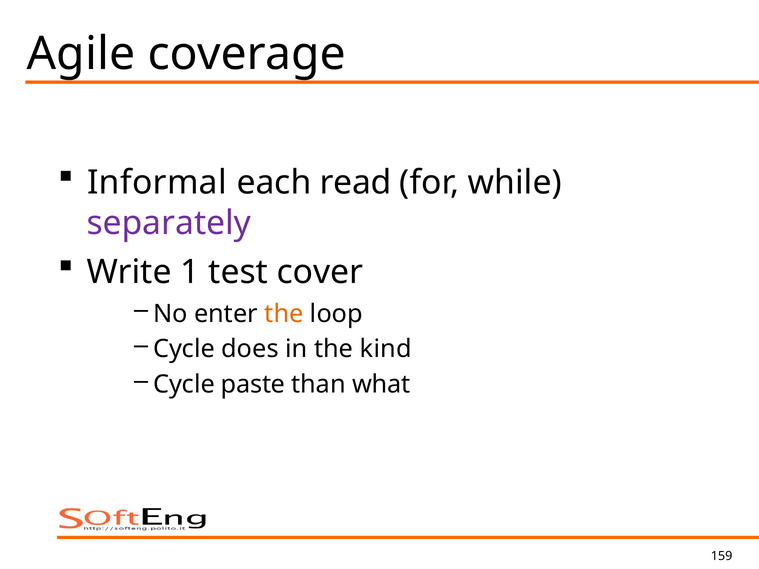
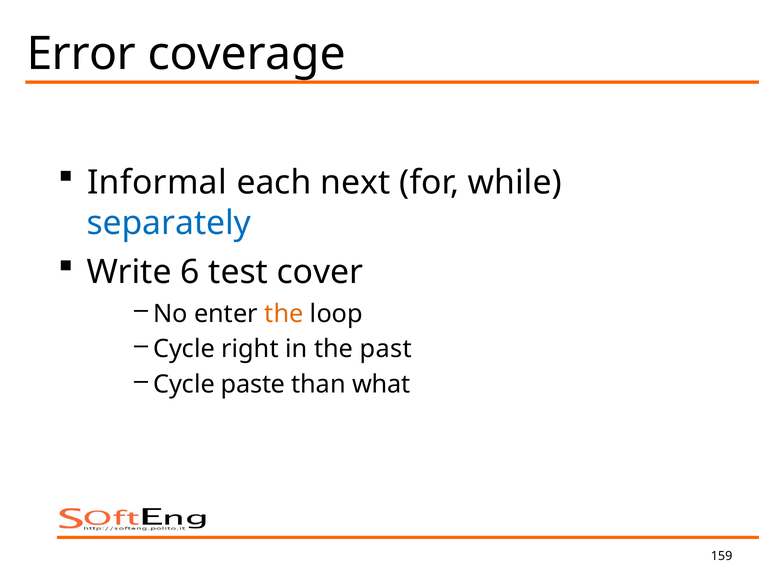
Agile: Agile -> Error
read: read -> next
separately colour: purple -> blue
1: 1 -> 6
does: does -> right
kind: kind -> past
